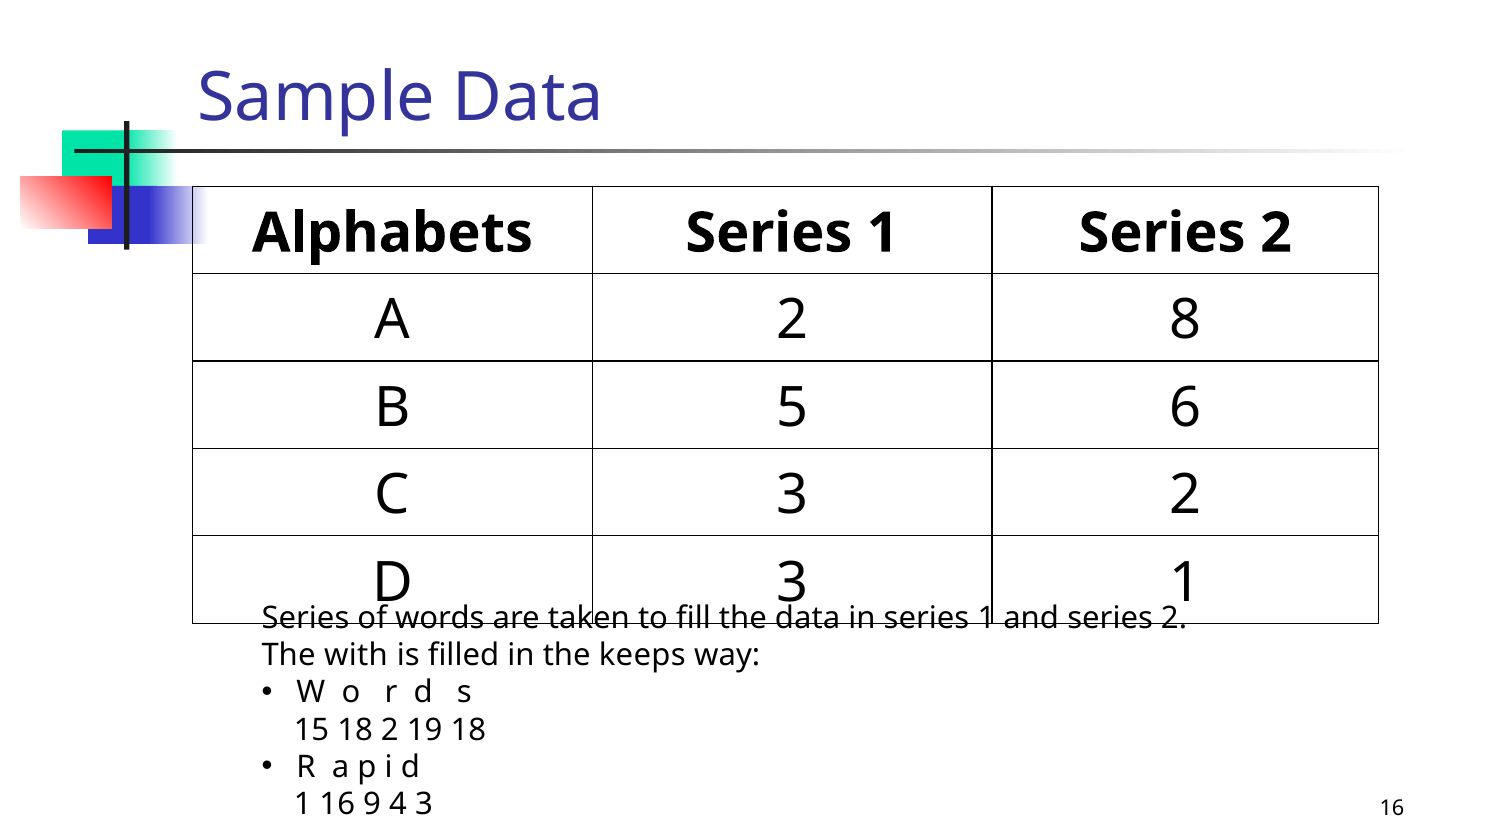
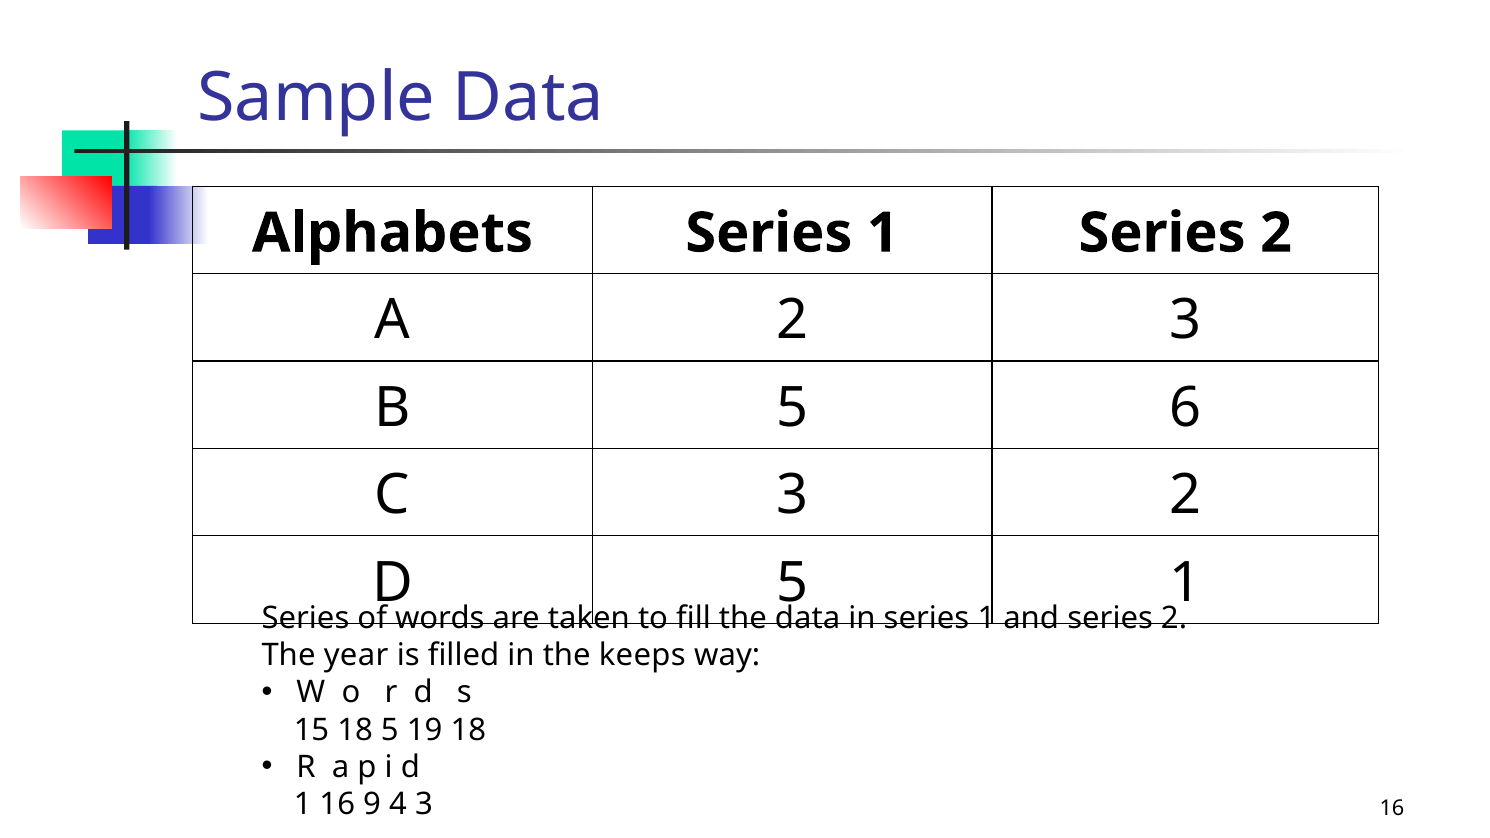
2 8: 8 -> 3
D 3: 3 -> 5
with: with -> year
18 2: 2 -> 5
